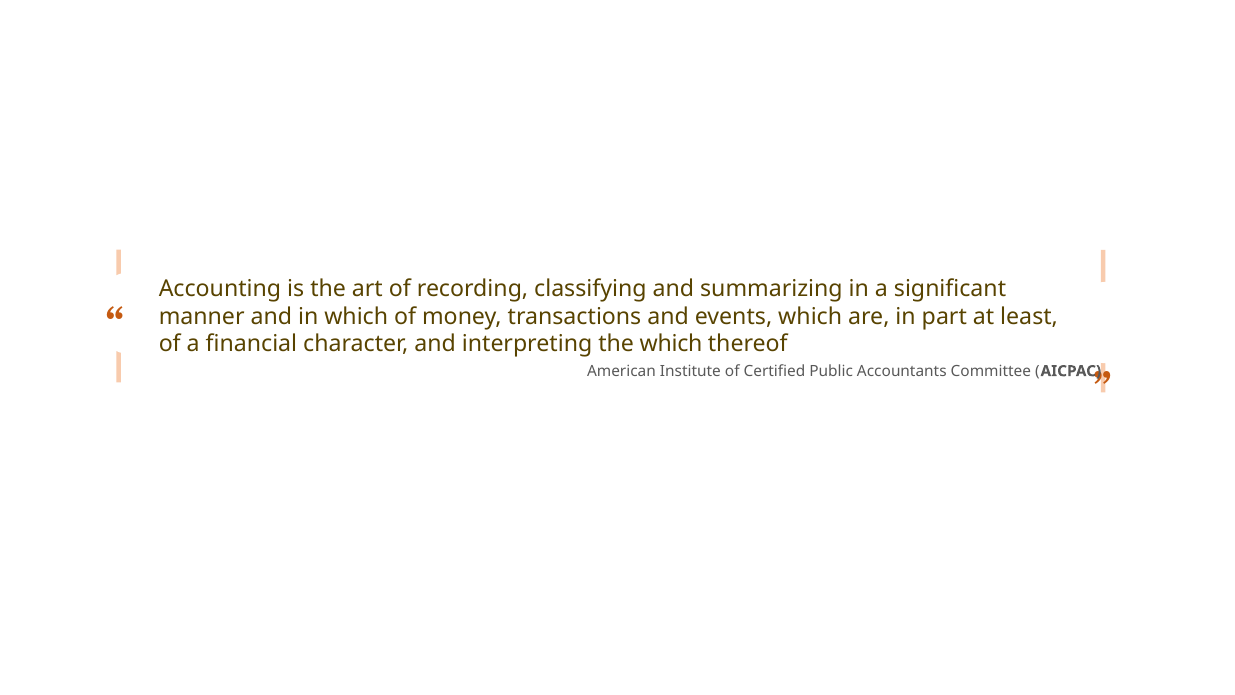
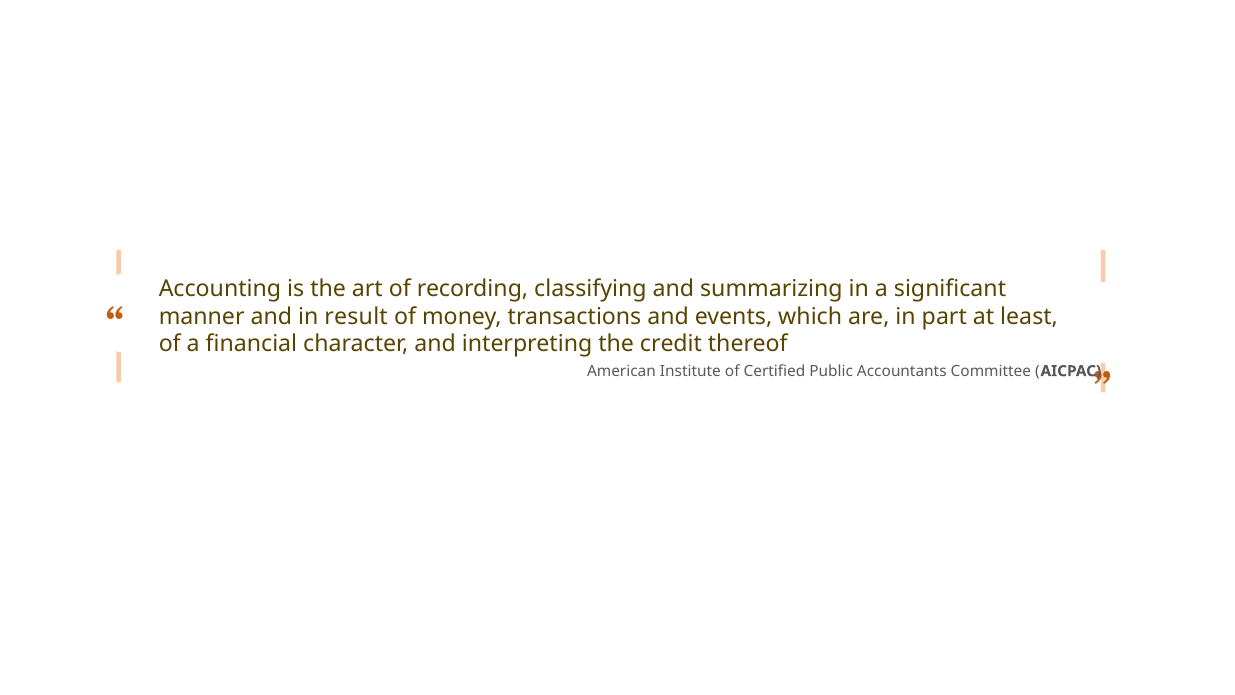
in which: which -> result
the which: which -> credit
